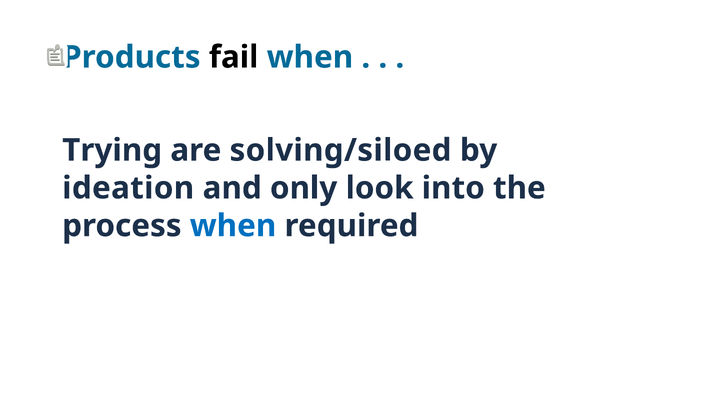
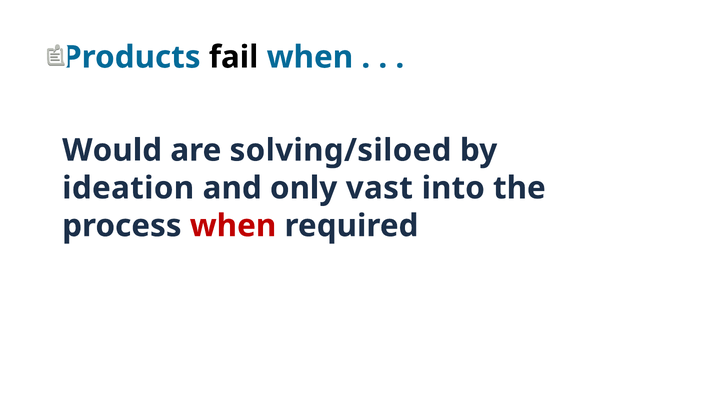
Trying: Trying -> Would
look: look -> vast
when at (233, 226) colour: blue -> red
